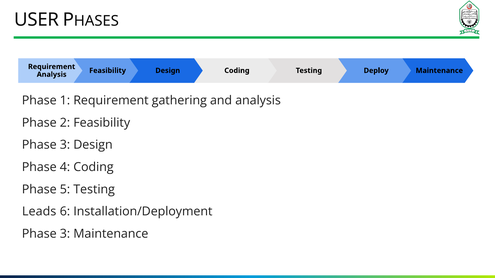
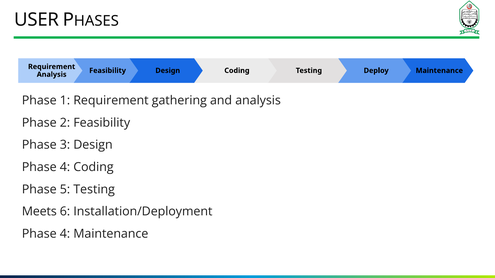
Leads: Leads -> Meets
3 at (65, 234): 3 -> 4
